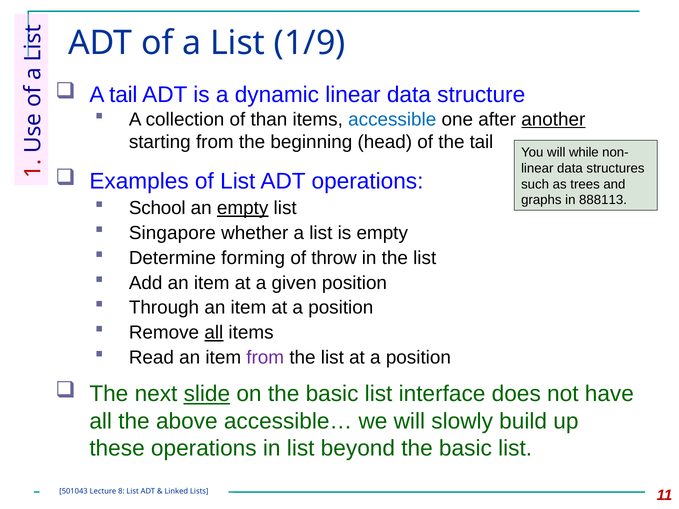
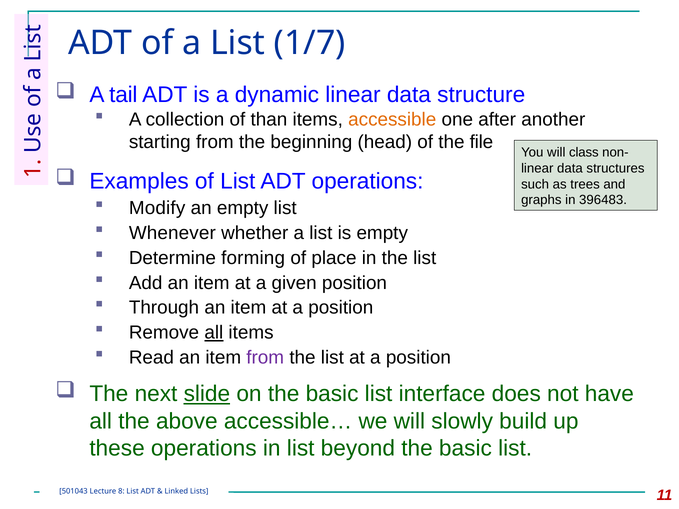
1/9: 1/9 -> 1/7
accessible colour: blue -> orange
another underline: present -> none
the tail: tail -> file
while: while -> class
888113: 888113 -> 396483
School: School -> Modify
empty at (243, 208) underline: present -> none
Singapore: Singapore -> Whenever
throw: throw -> place
